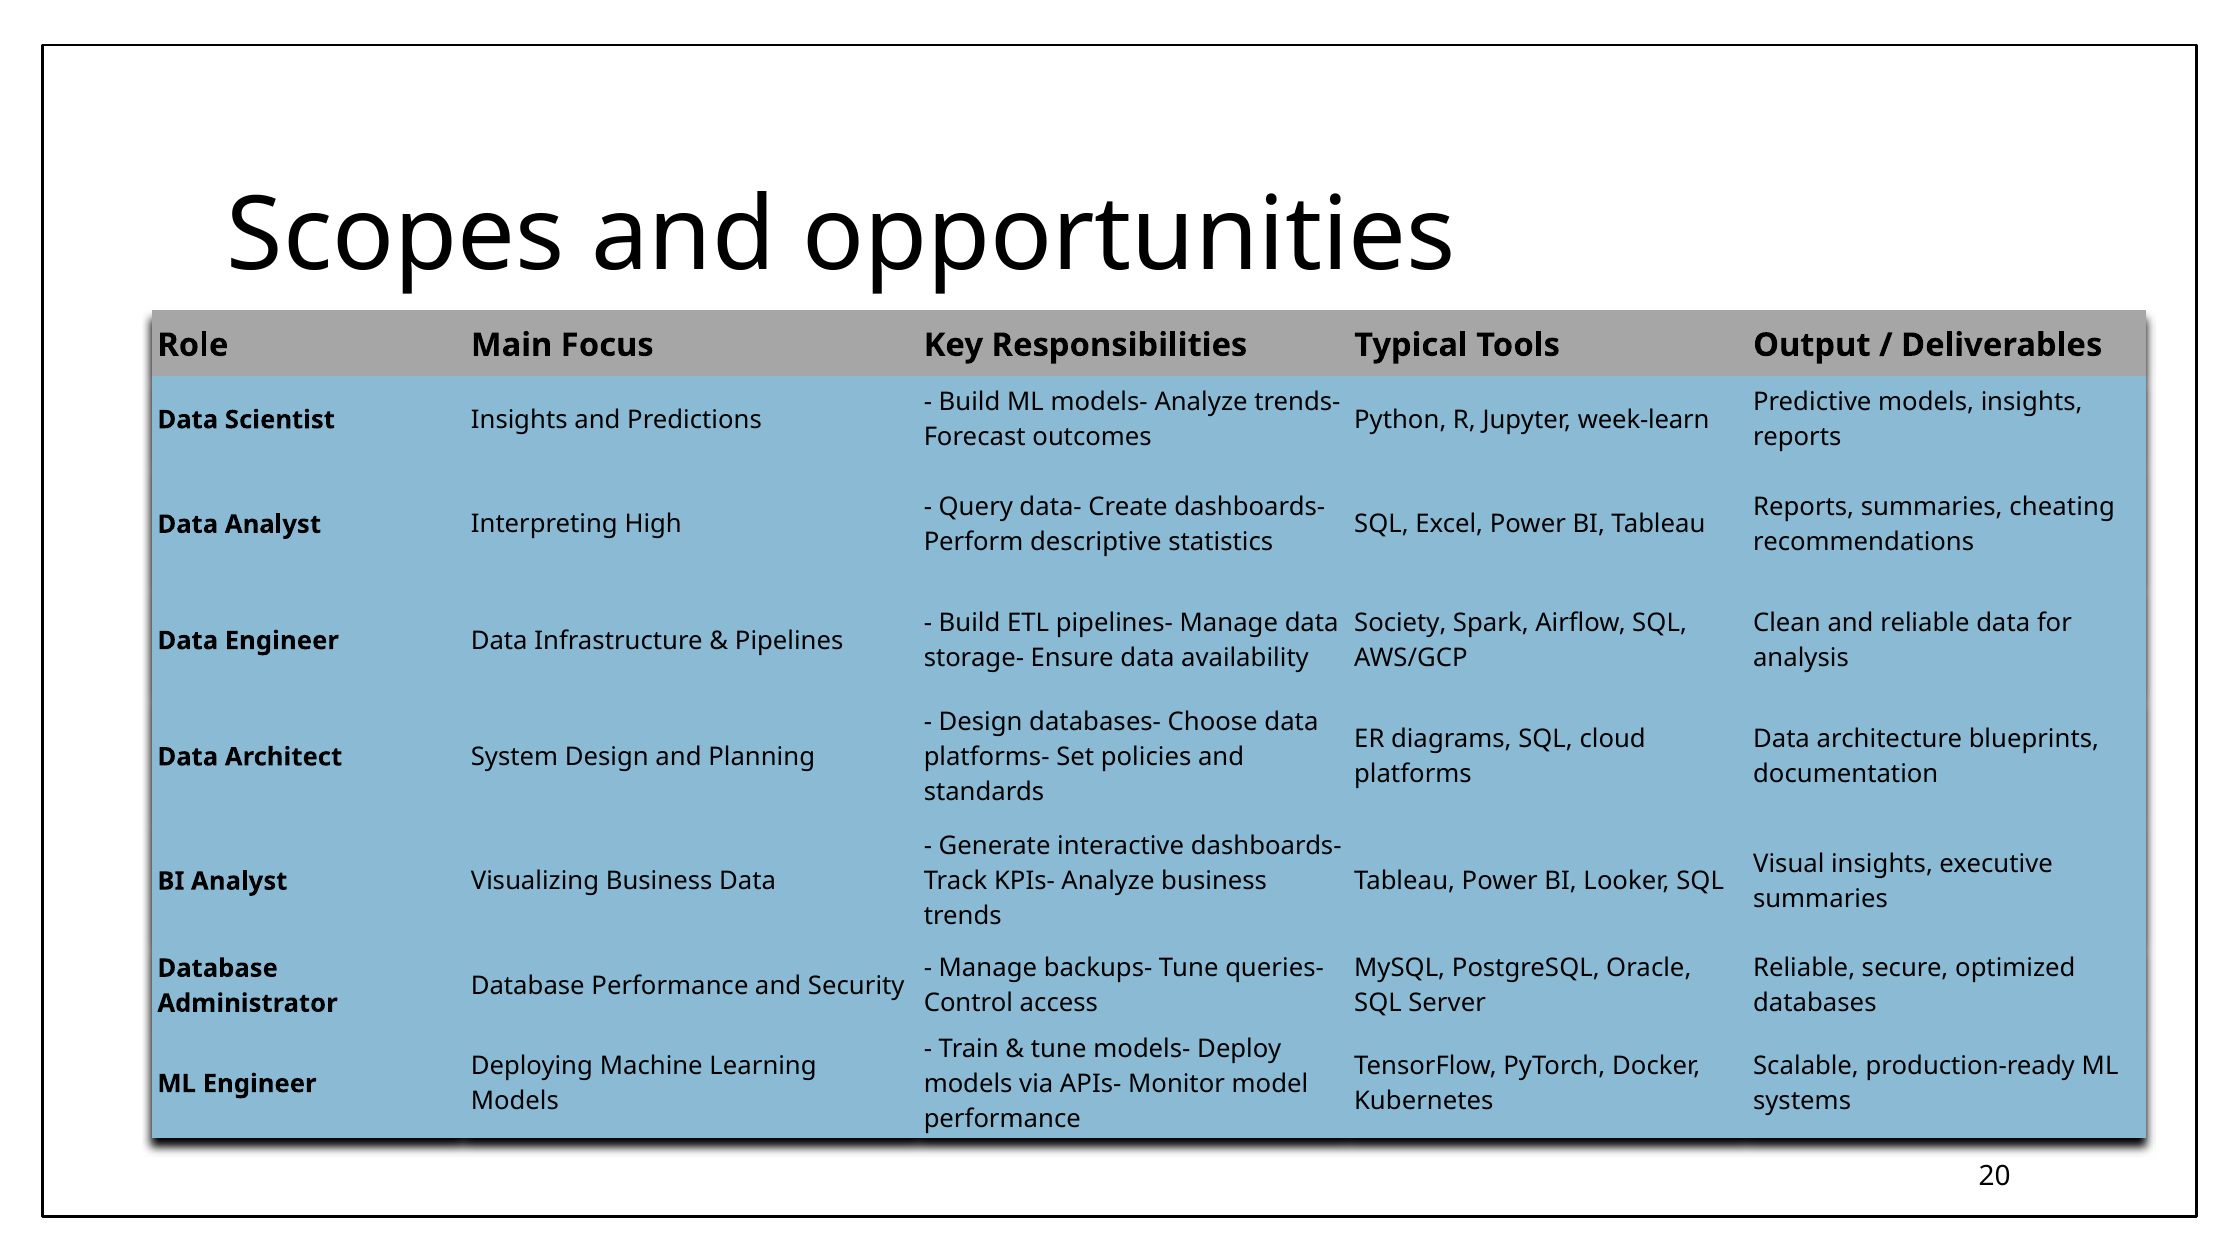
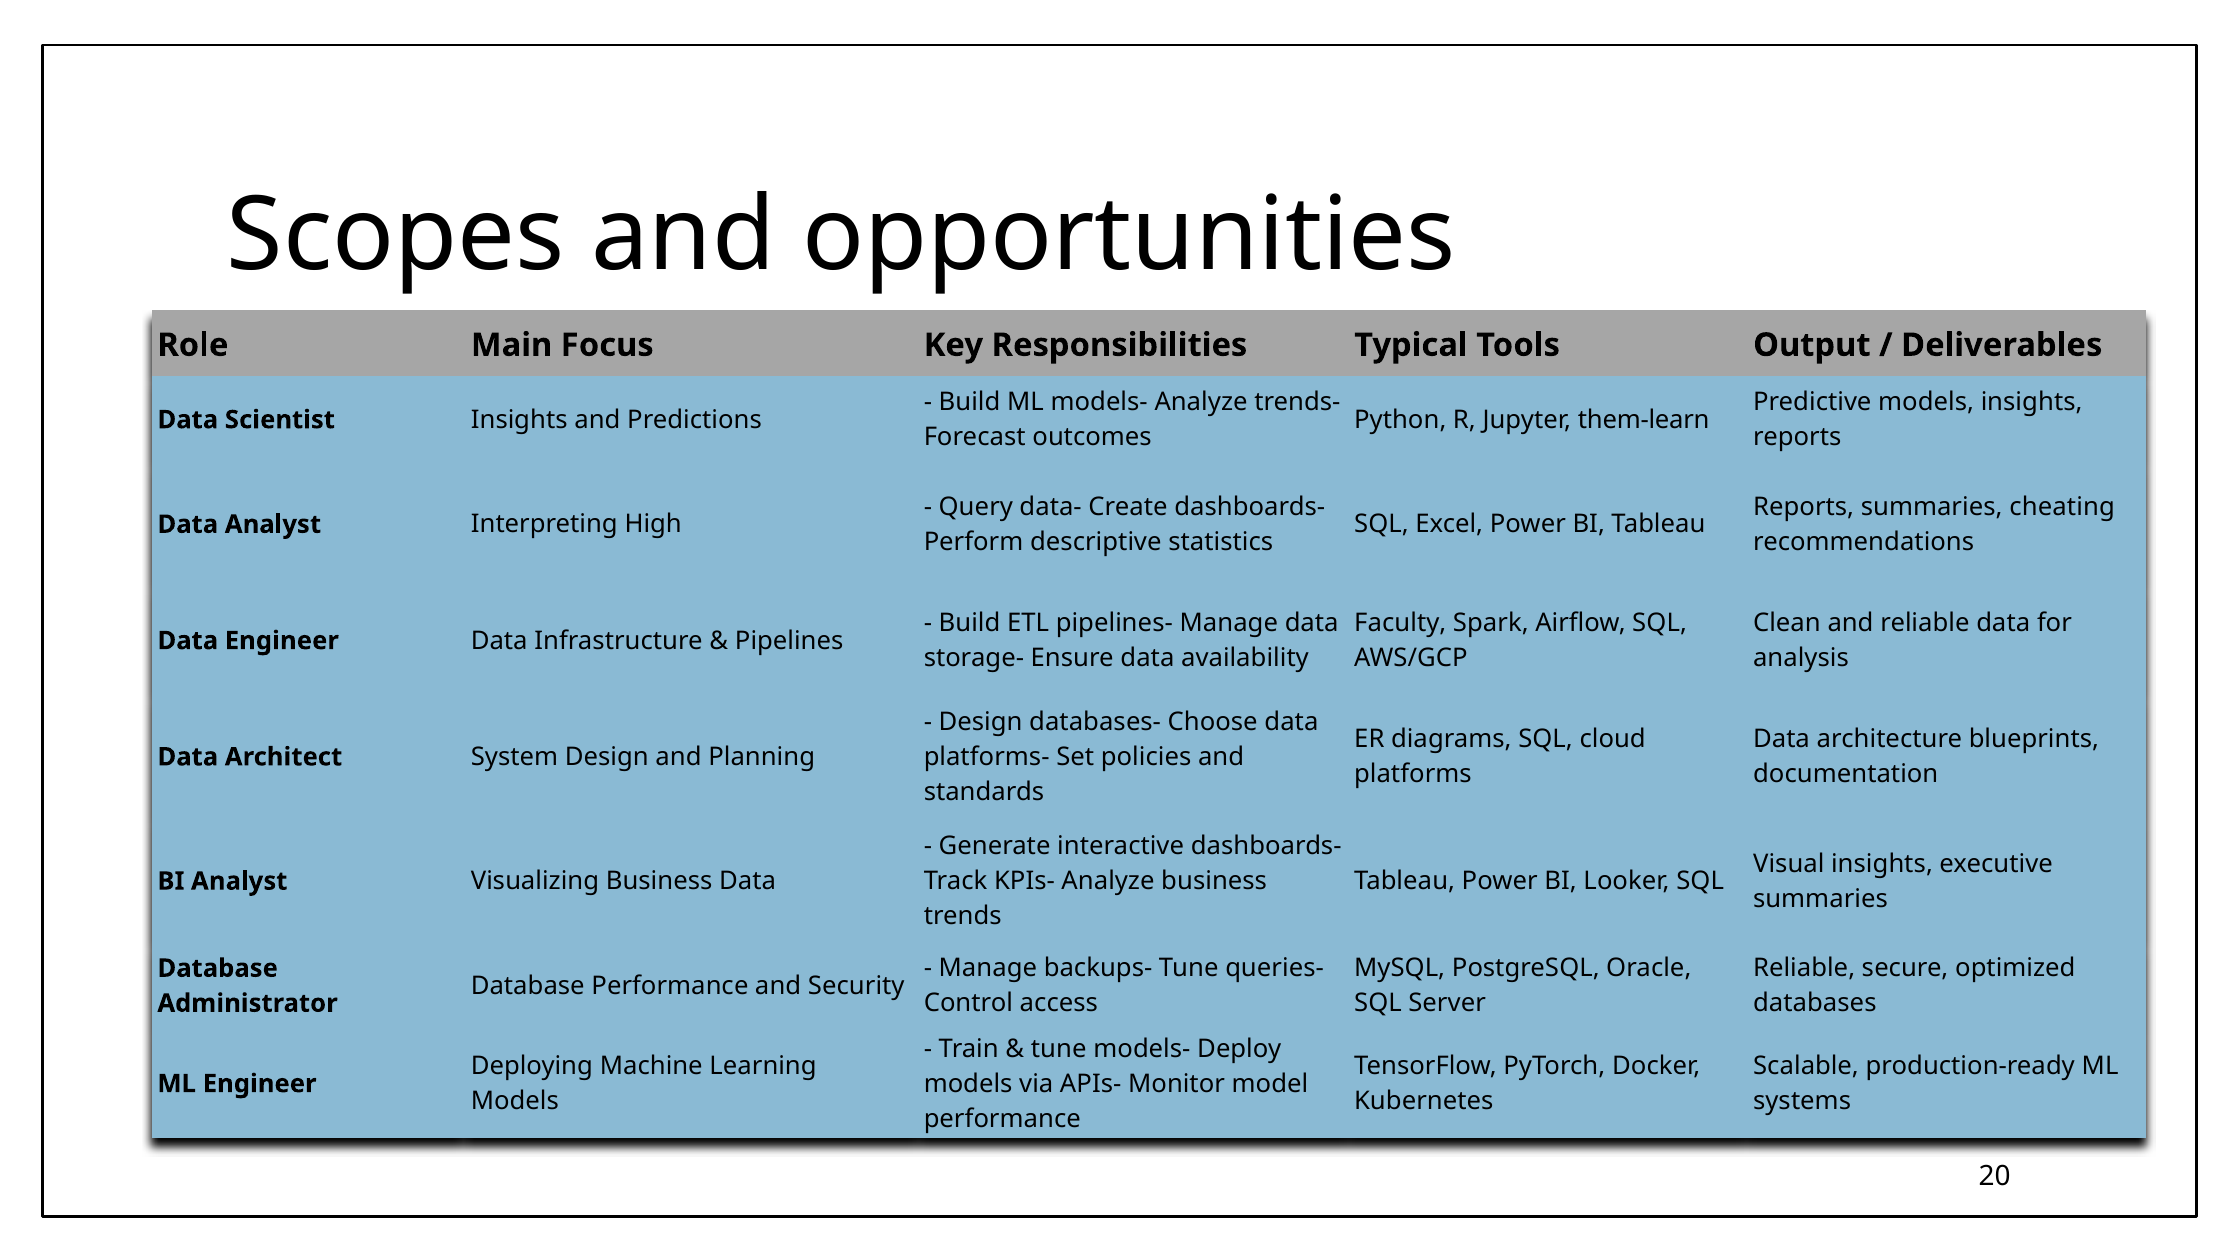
week-learn: week-learn -> them-learn
Society: Society -> Faculty
